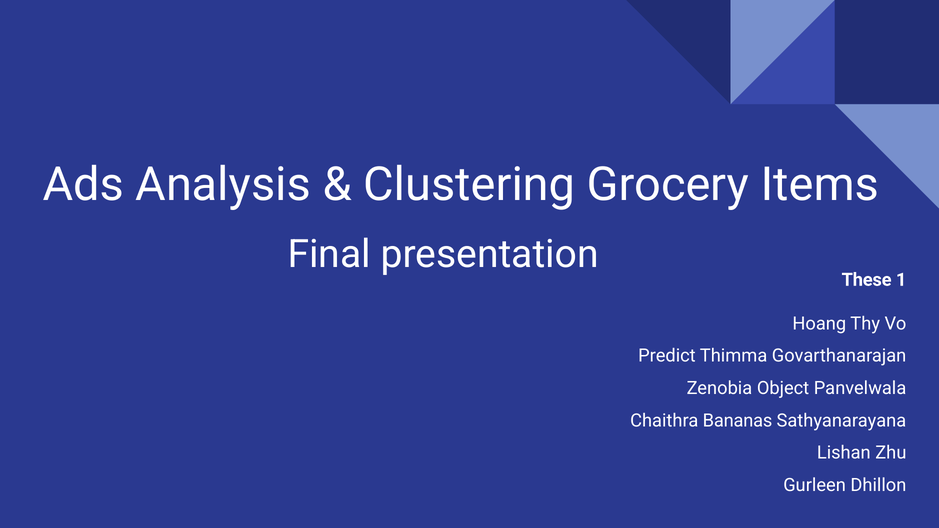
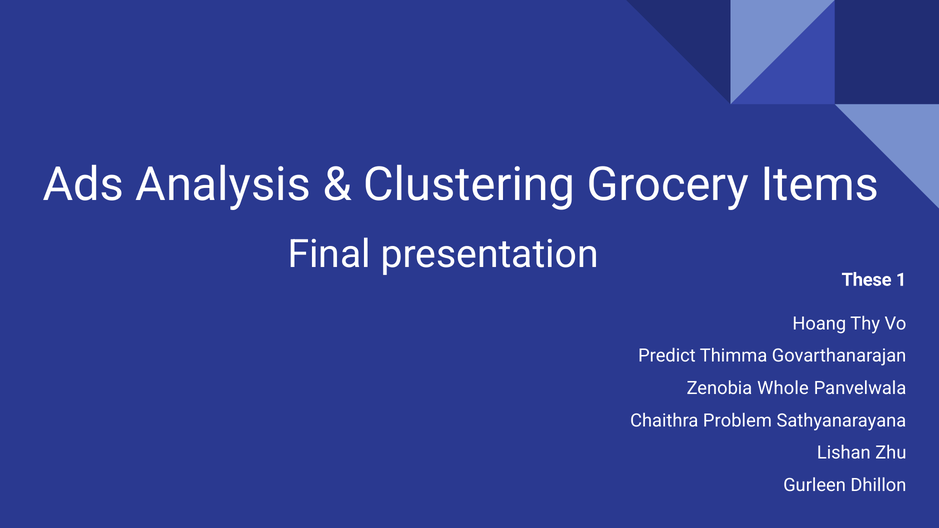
Object: Object -> Whole
Bananas: Bananas -> Problem
